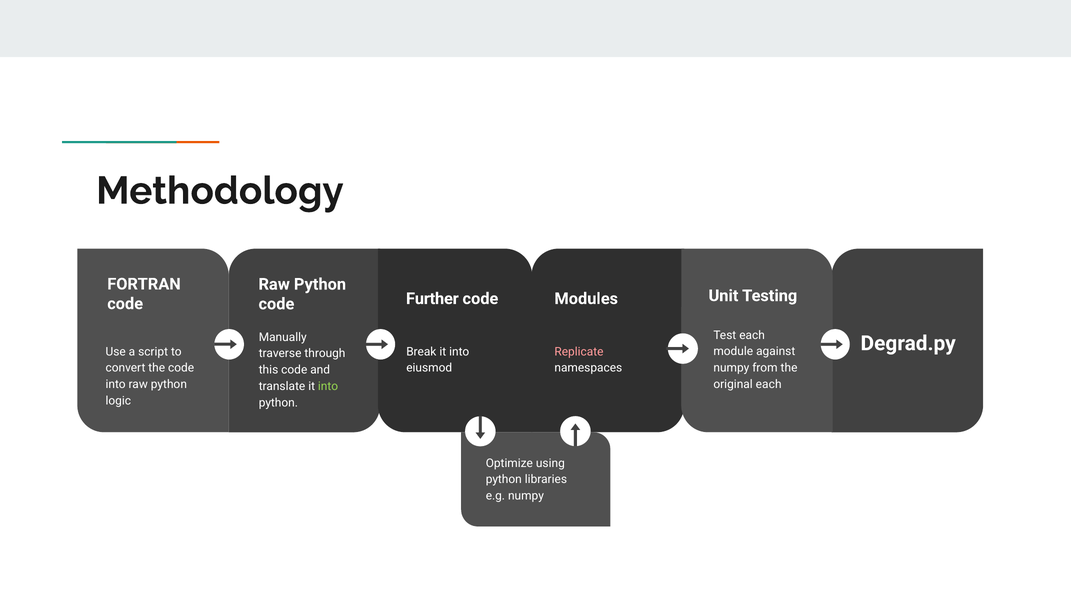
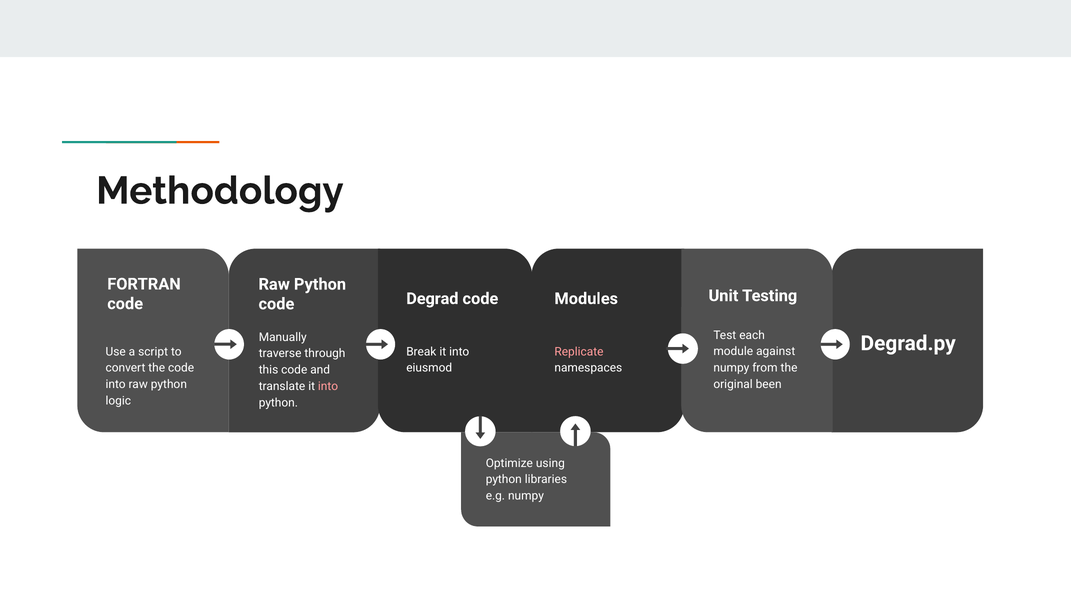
Further: Further -> Degrad
original each: each -> been
into at (328, 387) colour: light green -> pink
